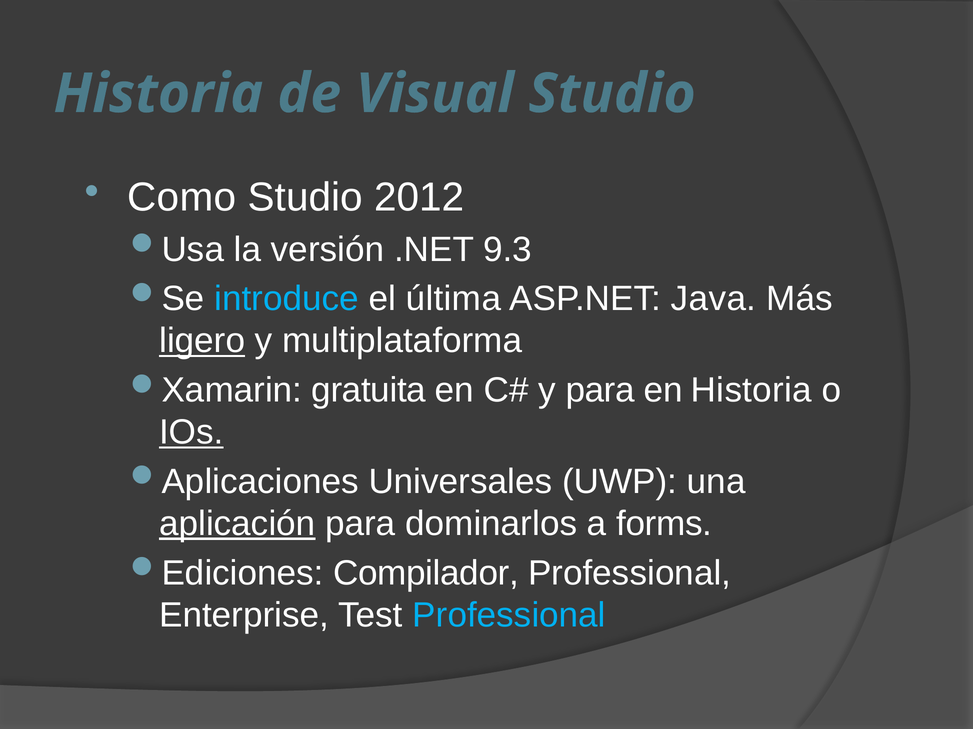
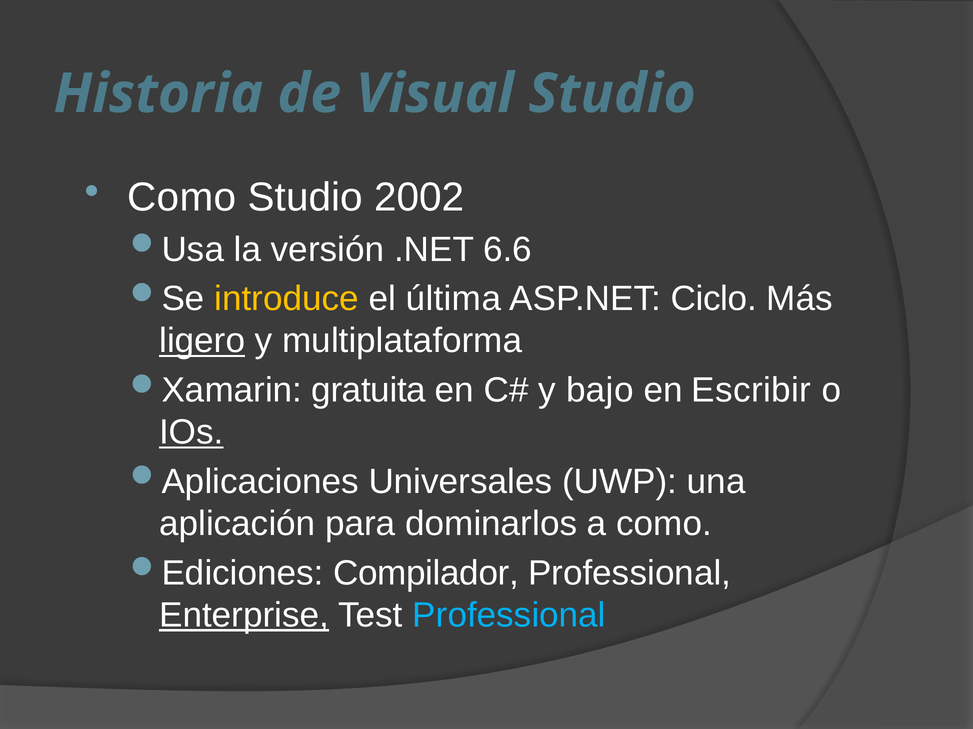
2012: 2012 -> 2002
9.3: 9.3 -> 6.6
introduce colour: light blue -> yellow
Java: Java -> Ciclo
y para: para -> bajo
en Historia: Historia -> Escribir
aplicación underline: present -> none
a forms: forms -> como
Enterprise underline: none -> present
